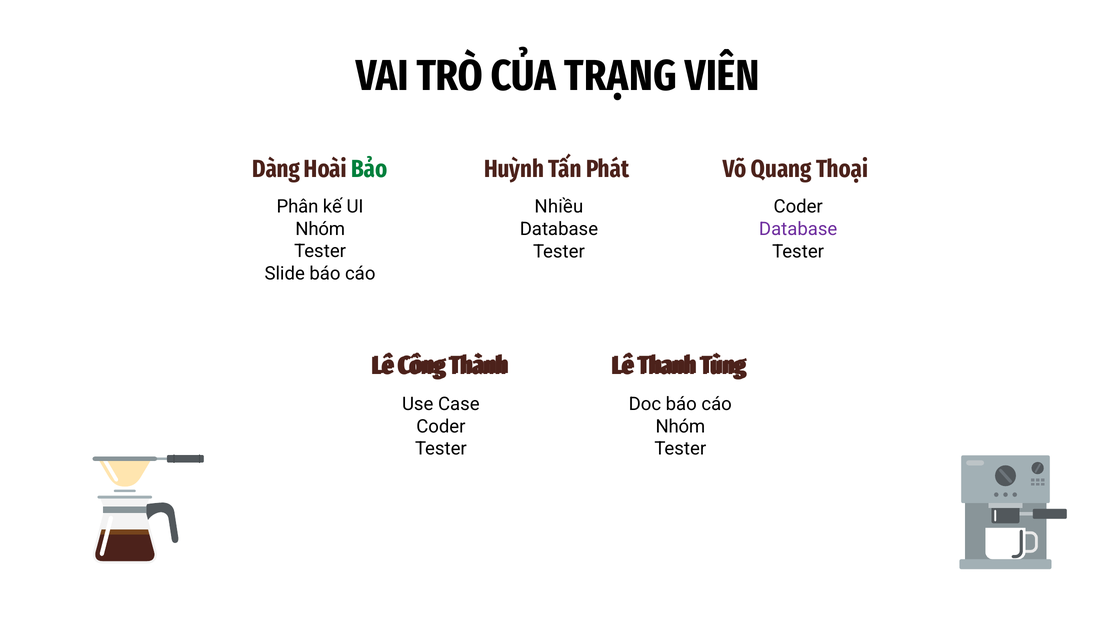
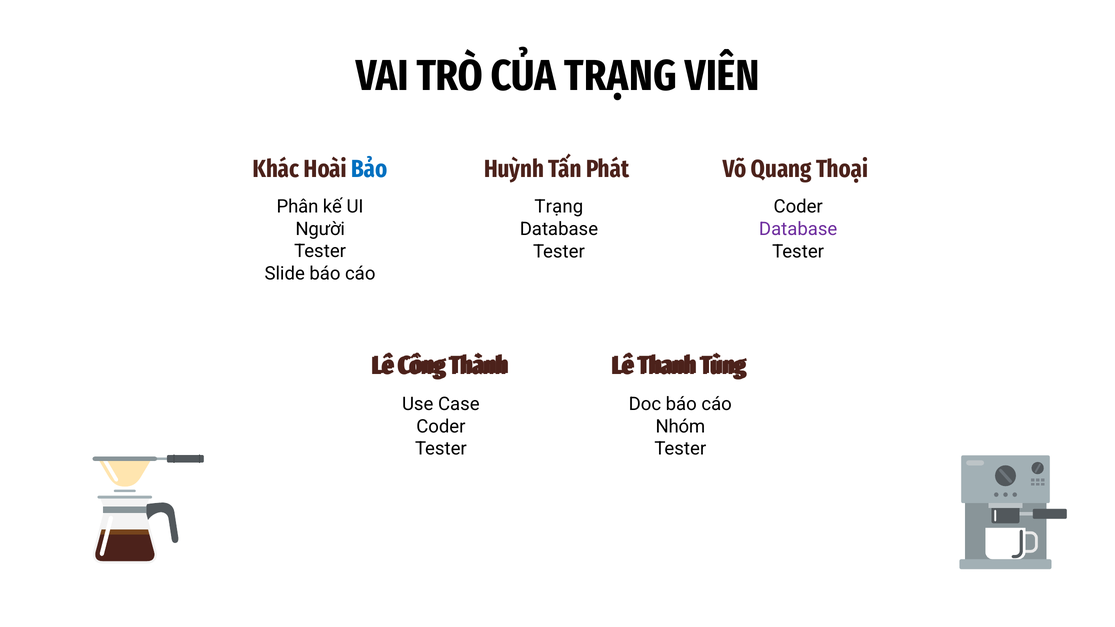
Dàng: Dàng -> Khác
Bảo colour: green -> blue
Nhiều at (559, 207): Nhiều -> Trạng
Nhóm at (320, 229): Nhóm -> Người
